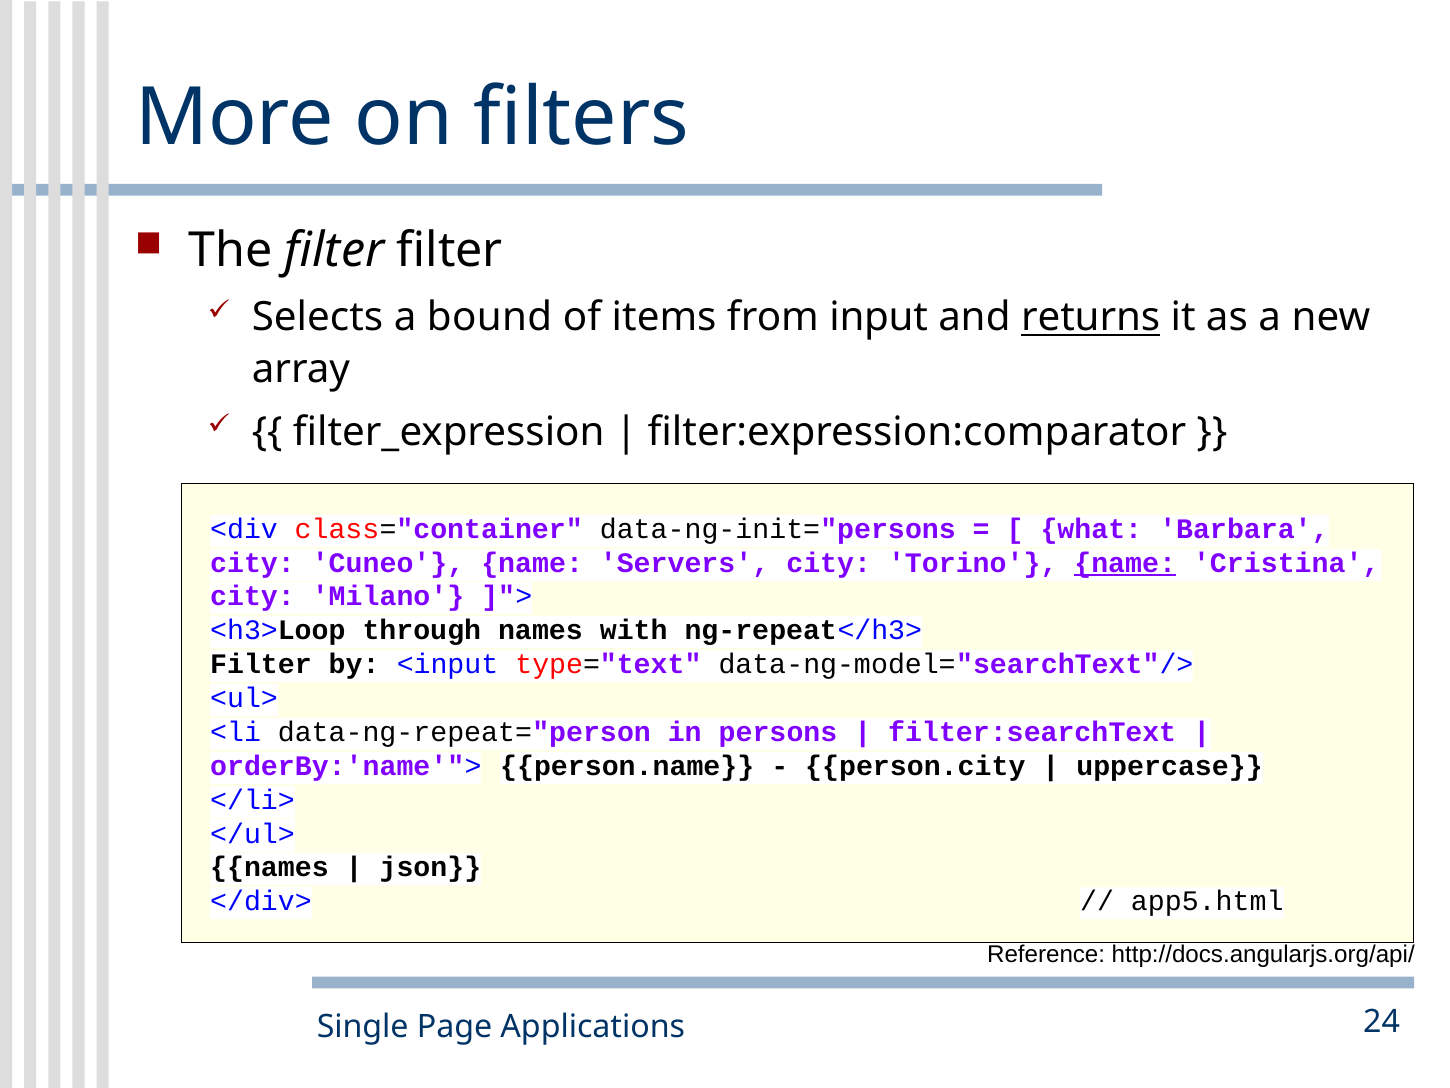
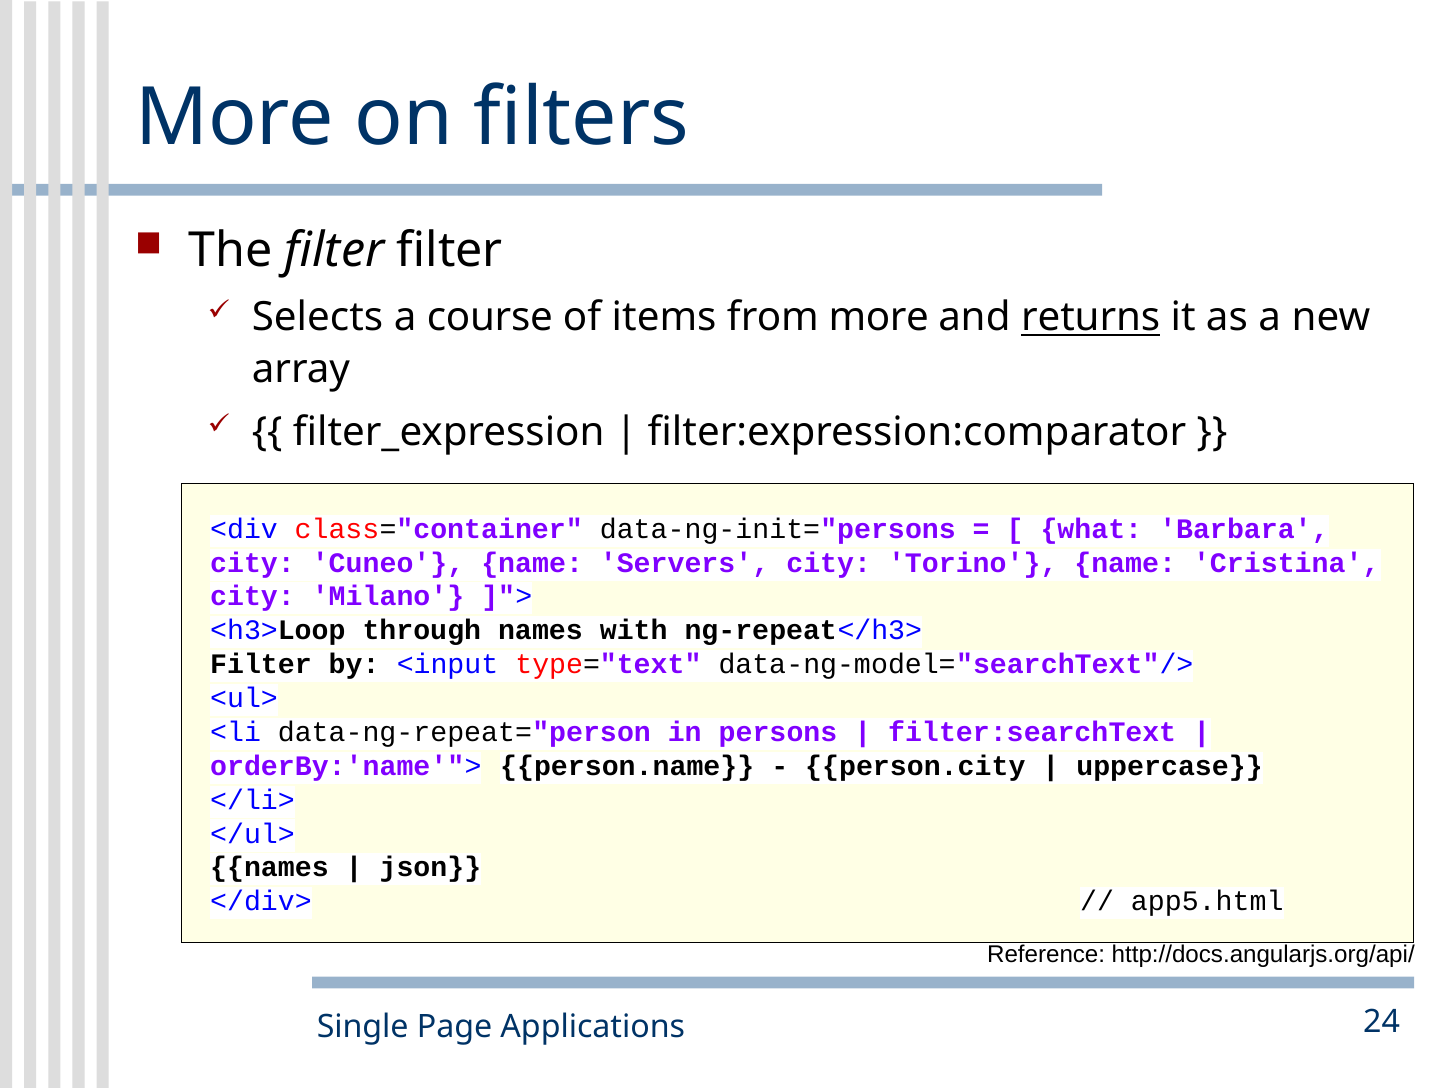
bound: bound -> course
from input: input -> more
name at (1125, 563) underline: present -> none
